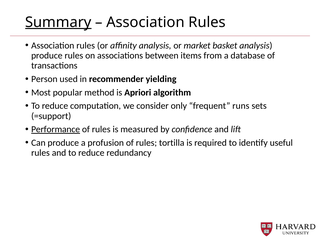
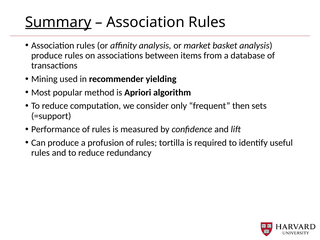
Person: Person -> Mining
runs: runs -> then
Performance underline: present -> none
